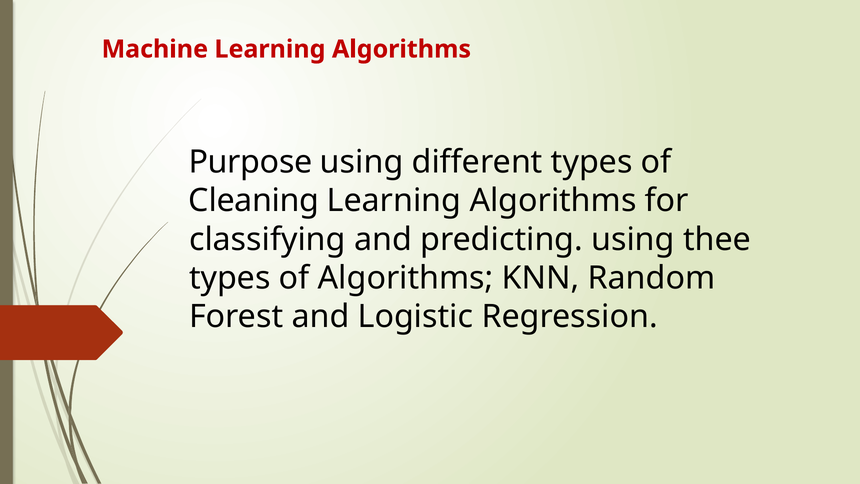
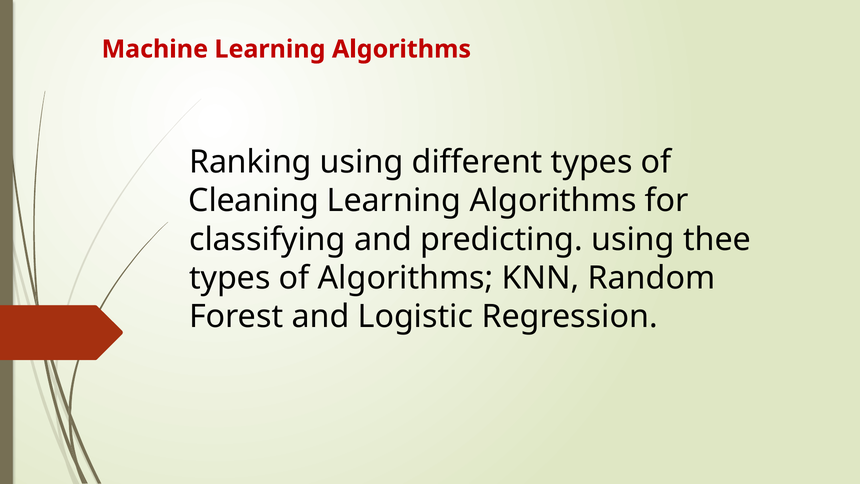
Purpose: Purpose -> Ranking
